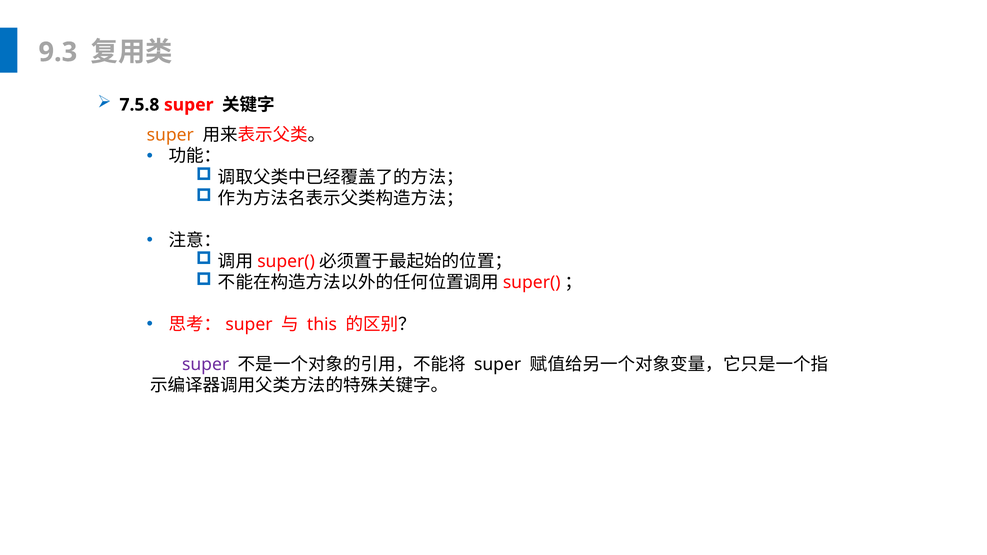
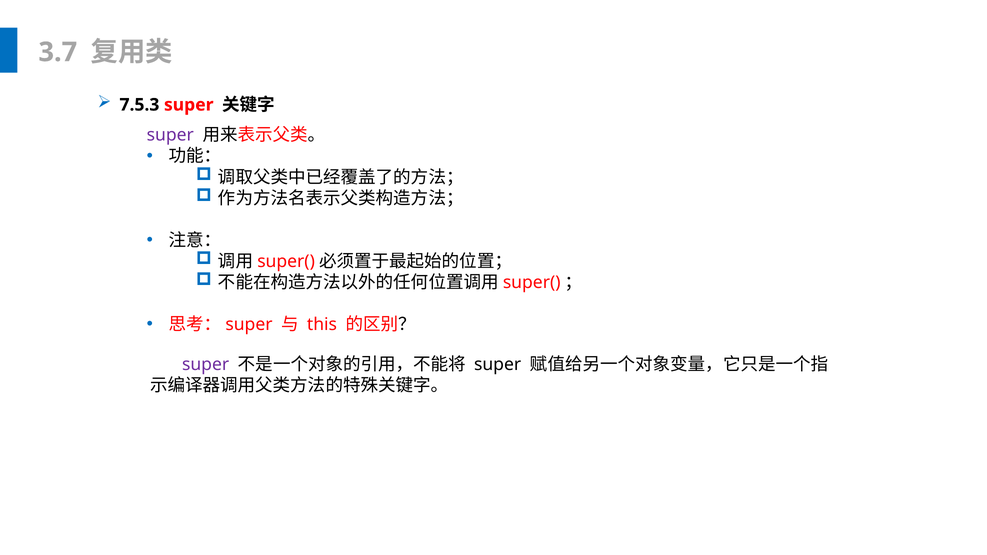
9.3: 9.3 -> 3.7
7.5.8: 7.5.8 -> 7.5.3
super at (170, 135) colour: orange -> purple
